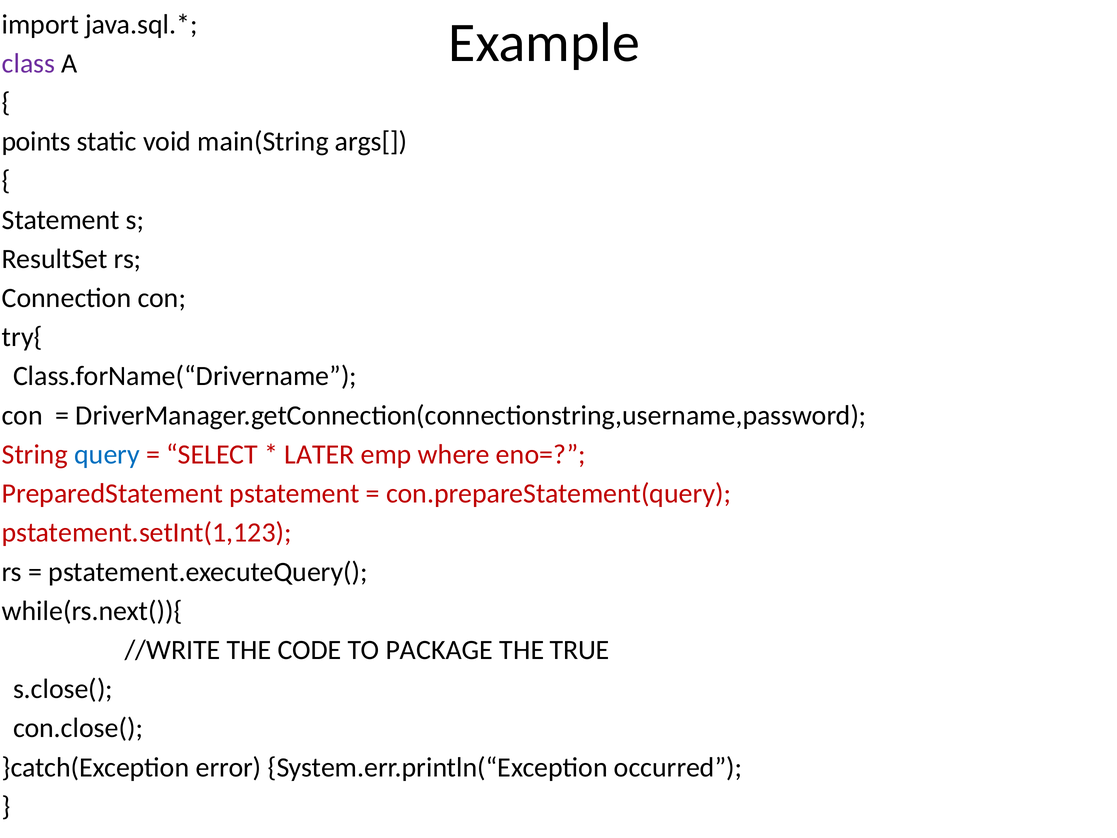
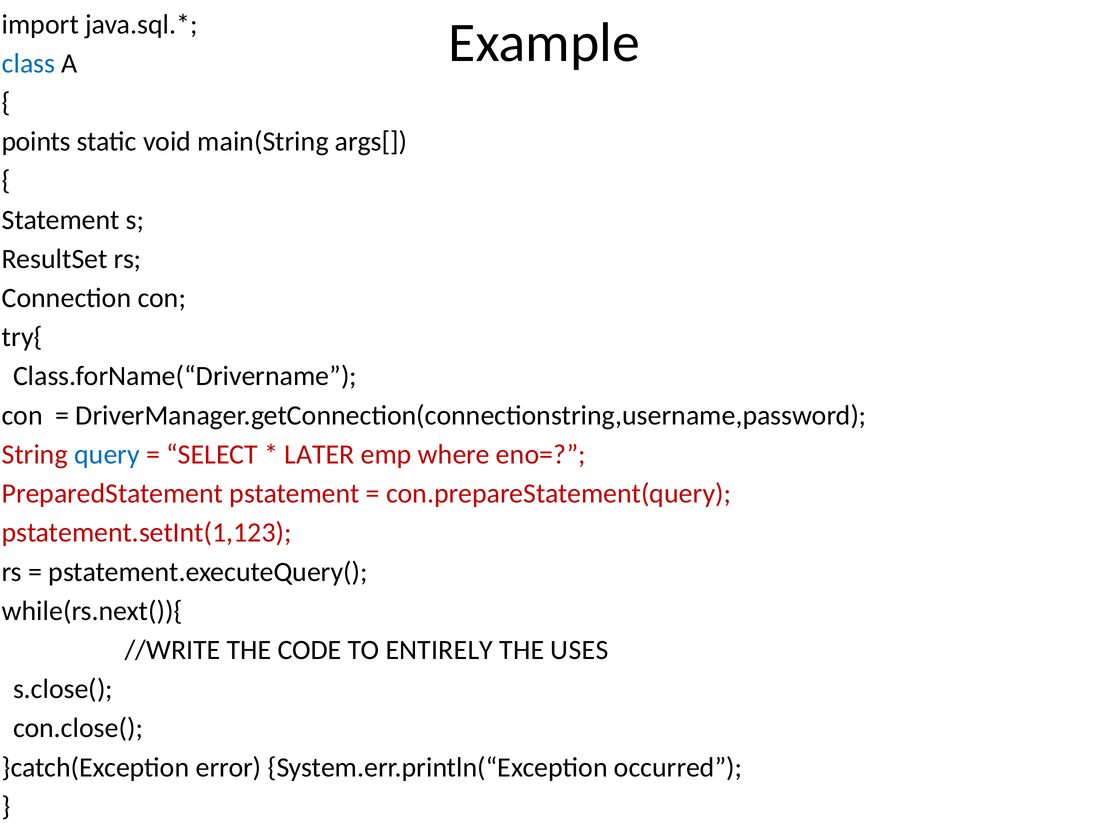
class colour: purple -> blue
PACKAGE: PACKAGE -> ENTIRELY
TRUE: TRUE -> USES
